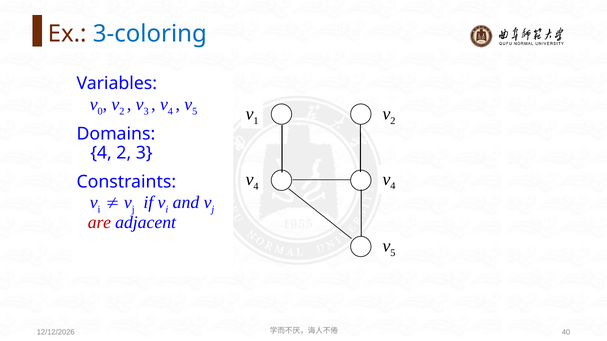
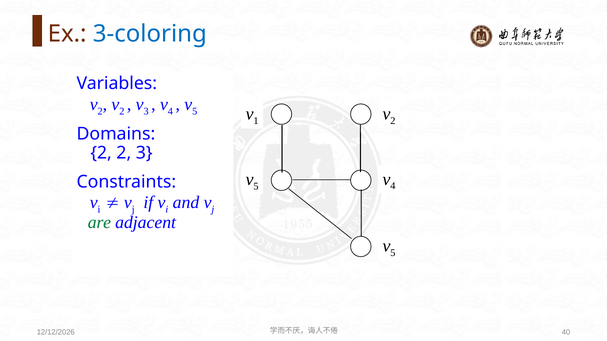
0 at (100, 112): 0 -> 2
4 at (101, 153): 4 -> 2
4 at (256, 186): 4 -> 5
are colour: red -> green
